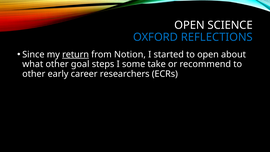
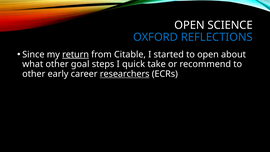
Notion: Notion -> Citable
some: some -> quick
researchers underline: none -> present
